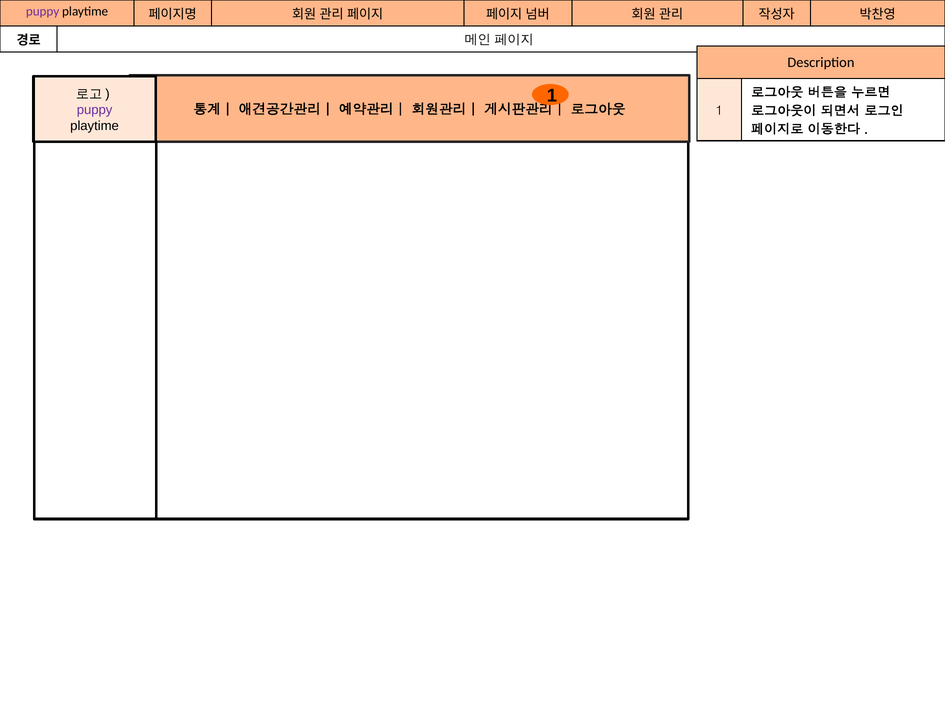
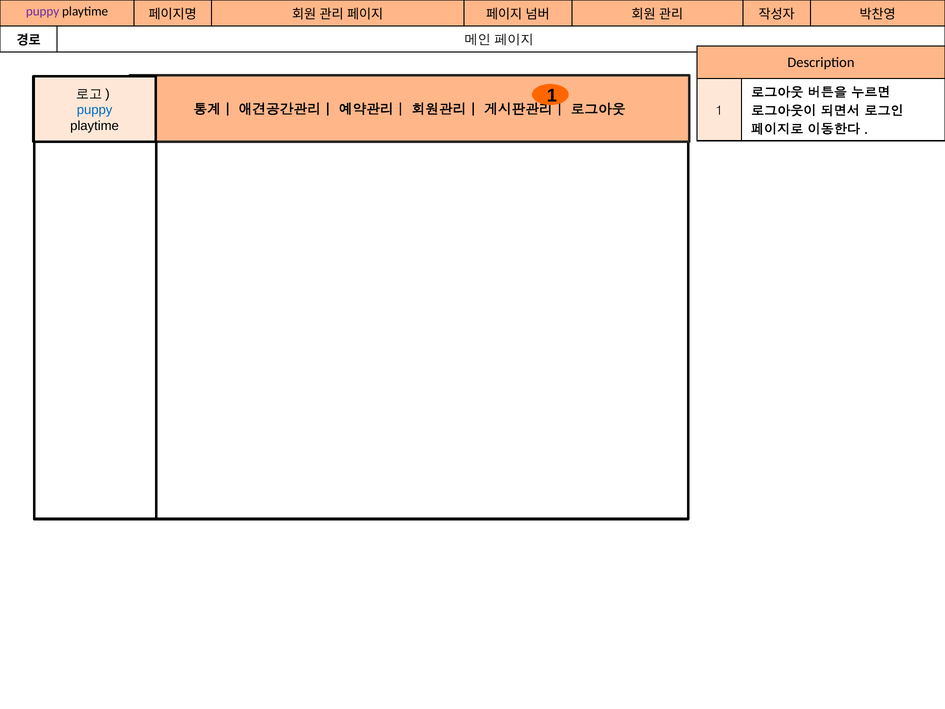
puppy at (95, 110) colour: purple -> blue
